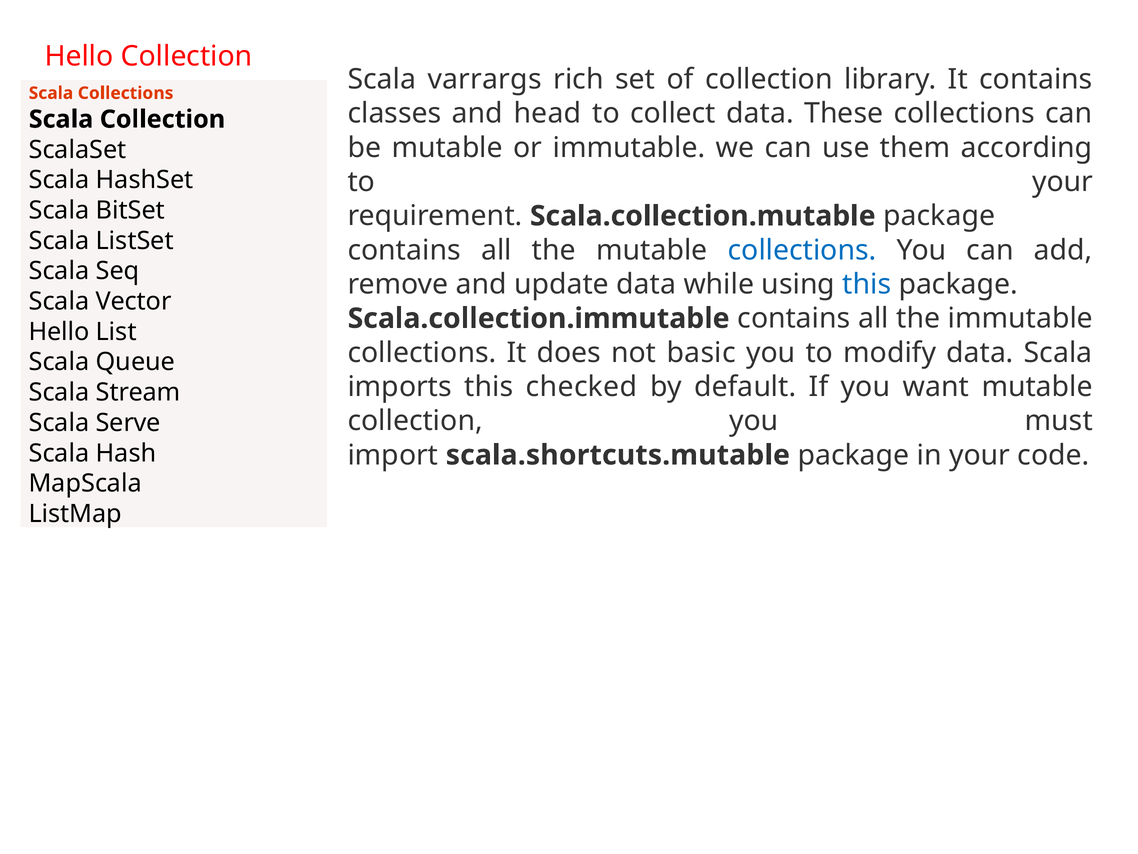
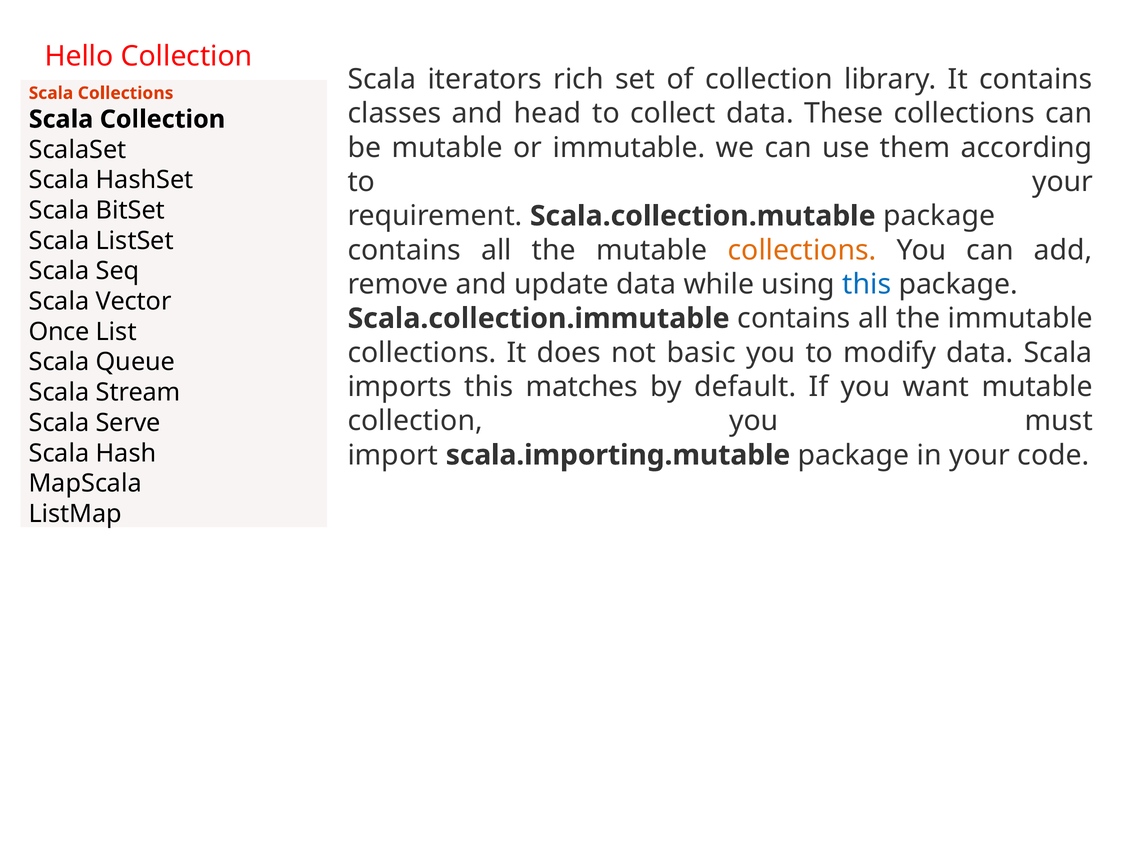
varrargs: varrargs -> iterators
collections at (802, 250) colour: blue -> orange
Hello at (59, 332): Hello -> Once
checked: checked -> matches
scala.shortcuts.mutable: scala.shortcuts.mutable -> scala.importing.mutable
